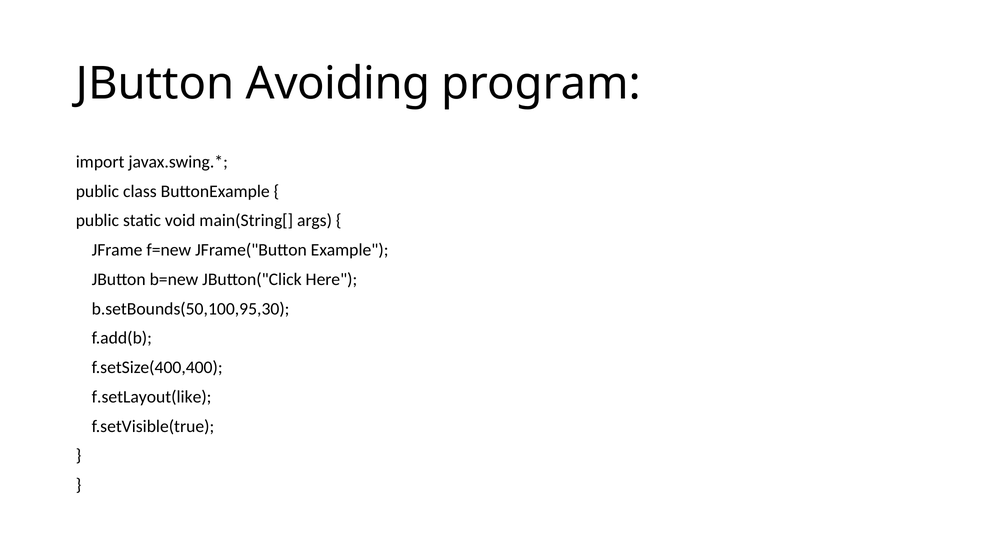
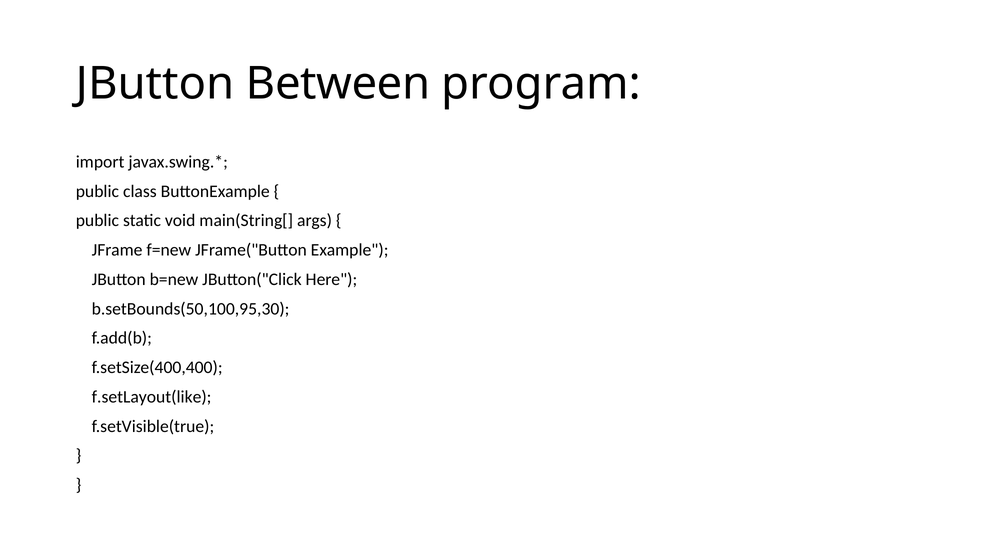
Avoiding: Avoiding -> Between
